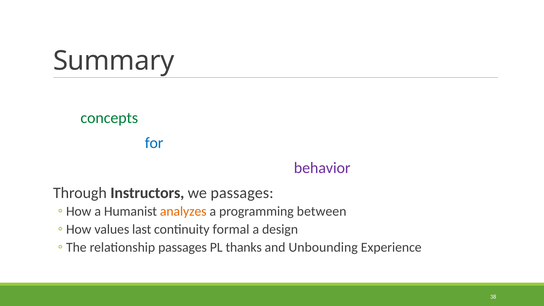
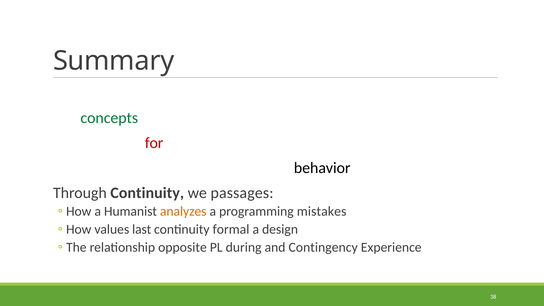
for colour: blue -> red
behavior colour: purple -> black
Through Instructors: Instructors -> Continuity
between: between -> mistakes
relationship passages: passages -> opposite
thanks: thanks -> during
Unbounding: Unbounding -> Contingency
